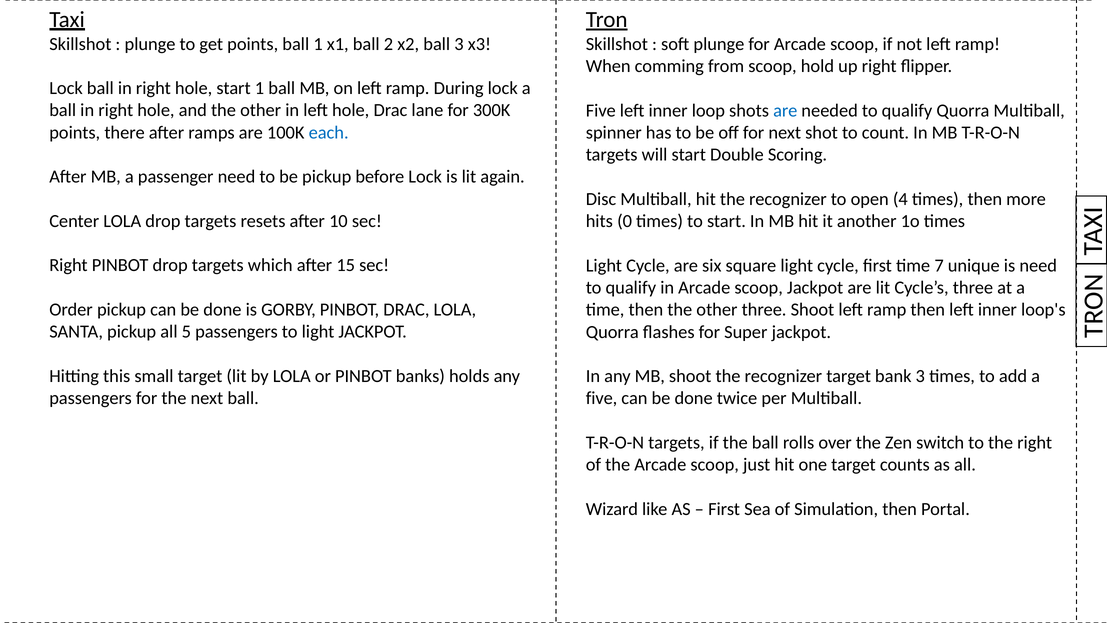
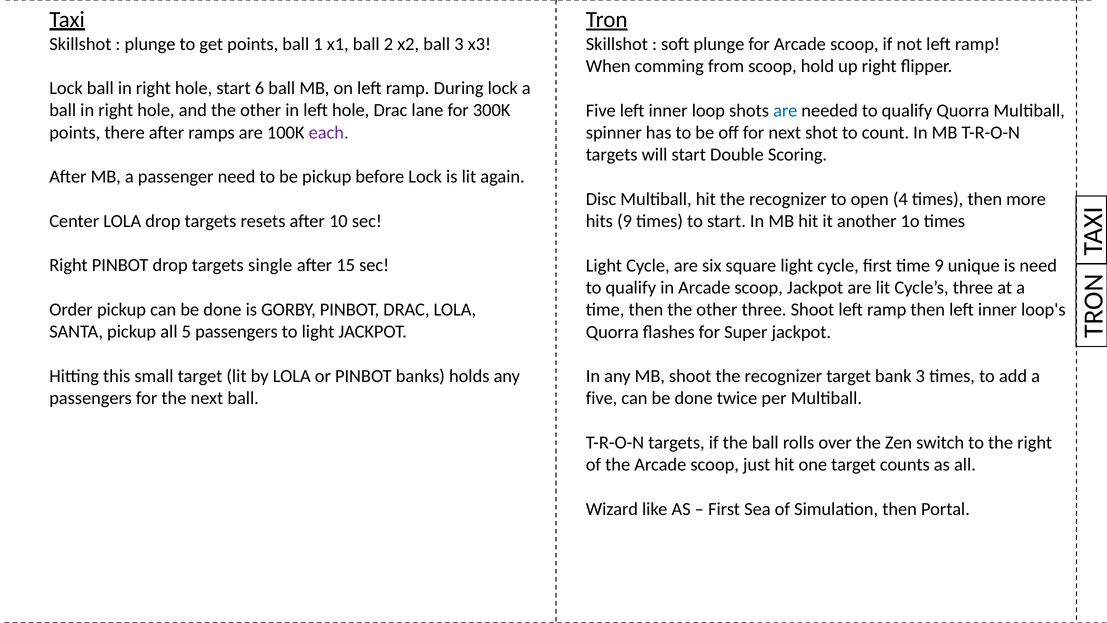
start 1: 1 -> 6
each colour: blue -> purple
hits 0: 0 -> 9
which: which -> single
time 7: 7 -> 9
